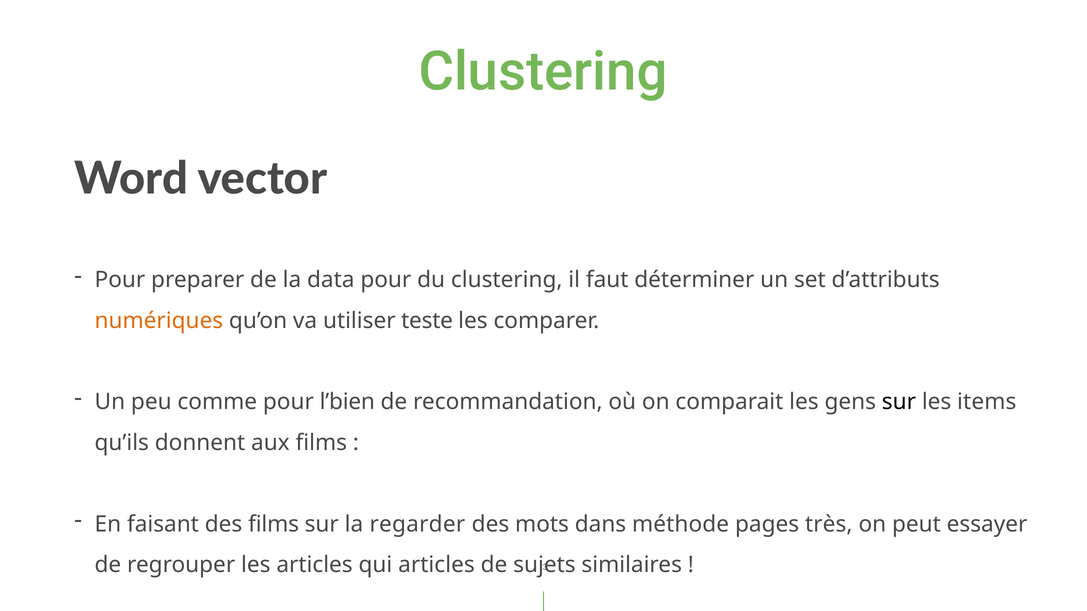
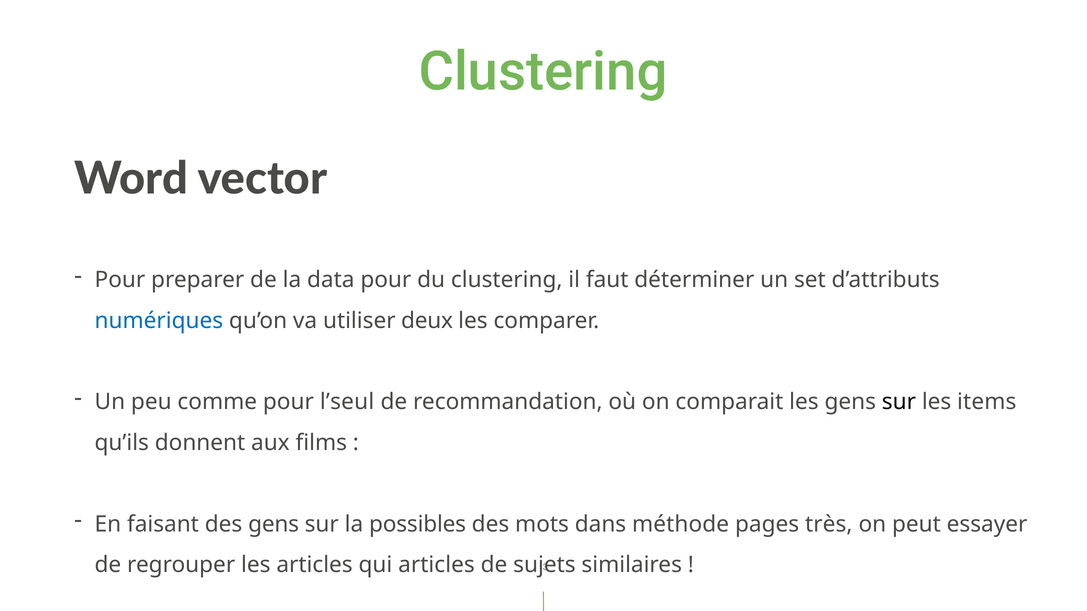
numériques colour: orange -> blue
teste: teste -> deux
l’bien: l’bien -> l’seul
des films: films -> gens
regarder: regarder -> possibles
